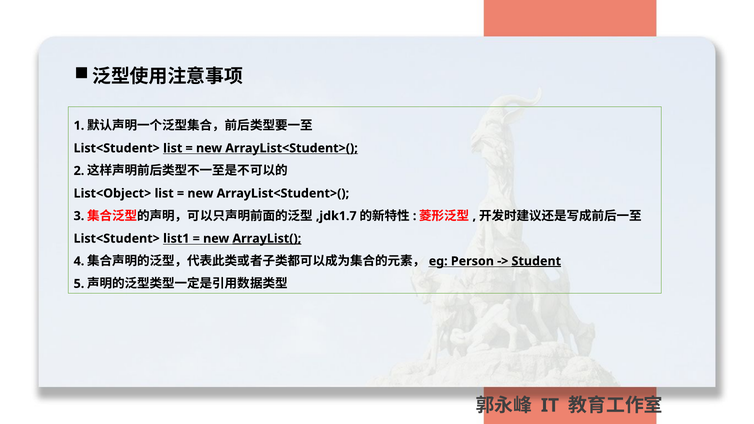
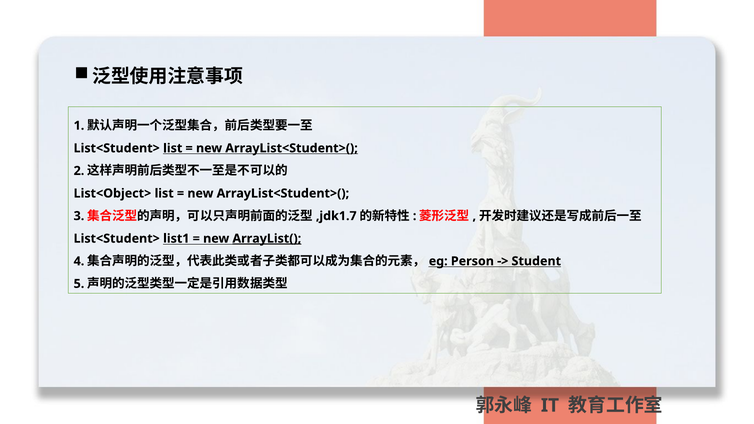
Student underline: present -> none
